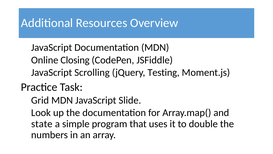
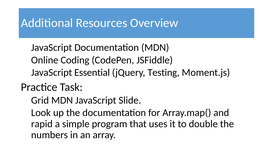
Closing: Closing -> Coding
Scrolling: Scrolling -> Essential
state: state -> rapid
